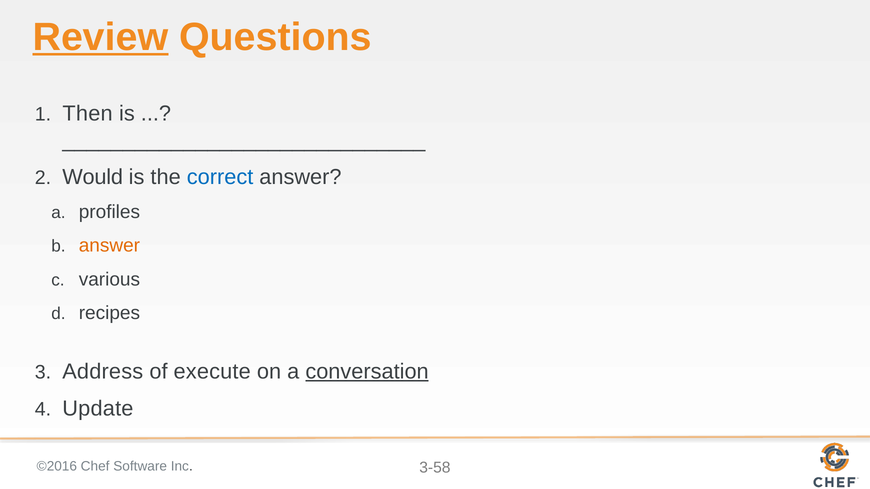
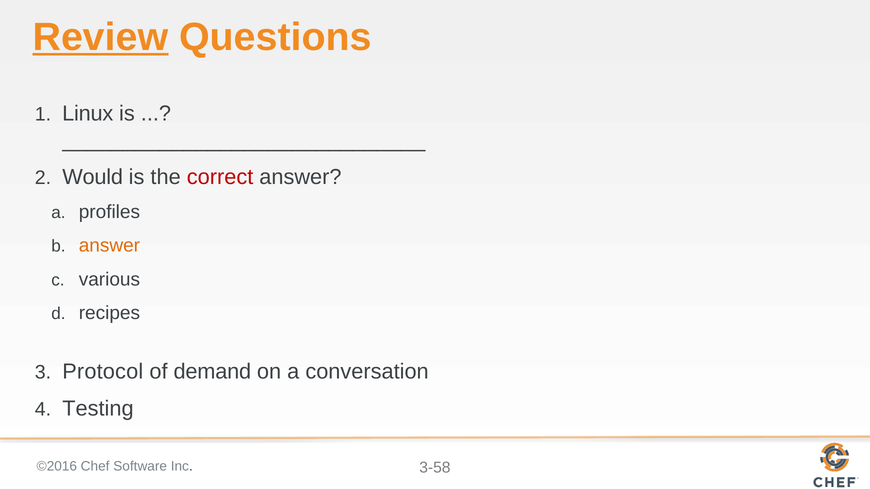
Then: Then -> Linux
correct colour: blue -> red
Address: Address -> Protocol
execute: execute -> demand
conversation underline: present -> none
Update: Update -> Testing
